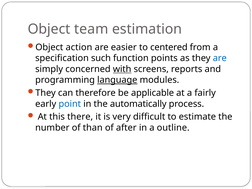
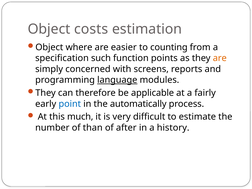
team: team -> costs
action: action -> where
centered: centered -> counting
are at (220, 58) colour: blue -> orange
with underline: present -> none
there: there -> much
outline: outline -> history
